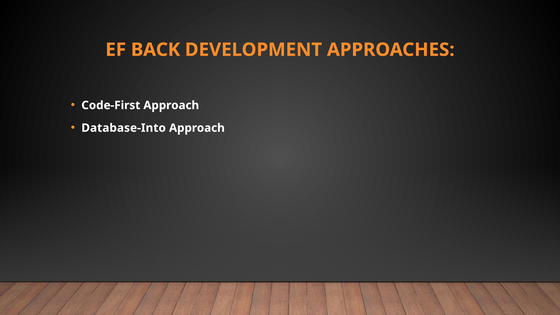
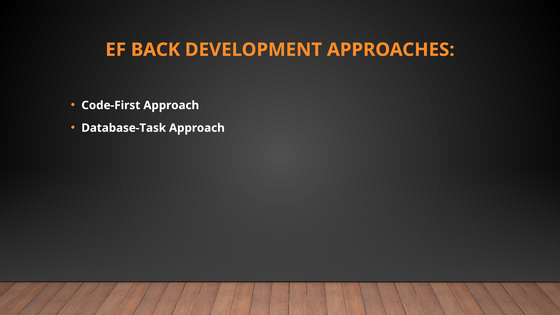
Database-Into: Database-Into -> Database-Task
